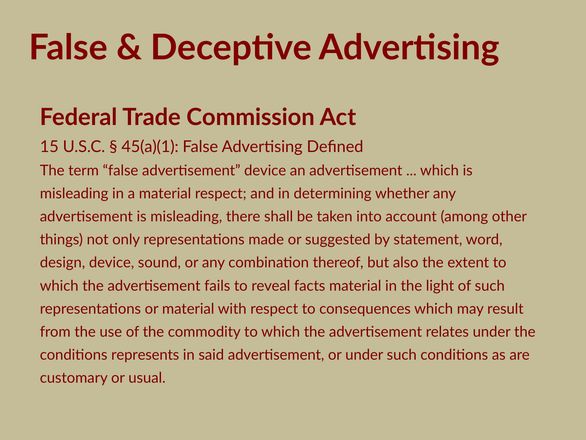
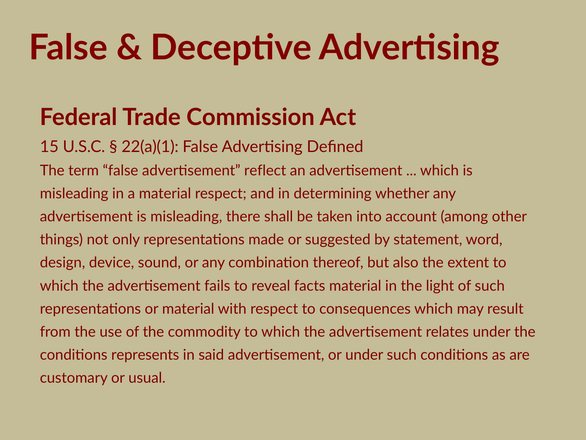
45(a)(1: 45(a)(1 -> 22(a)(1
advertisement device: device -> reflect
